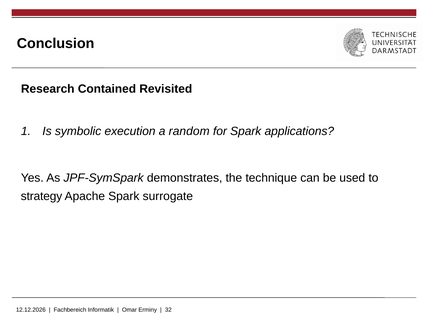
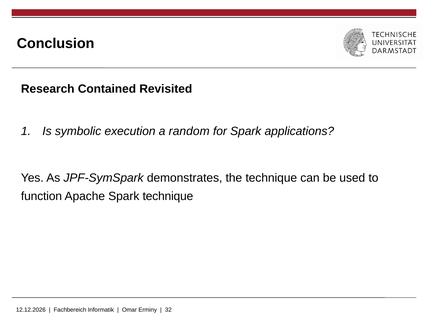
strategy: strategy -> function
Spark surrogate: surrogate -> technique
